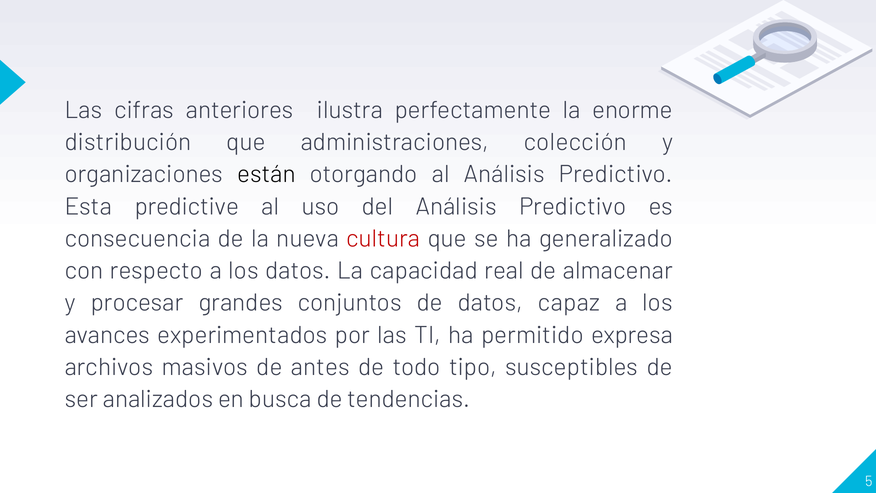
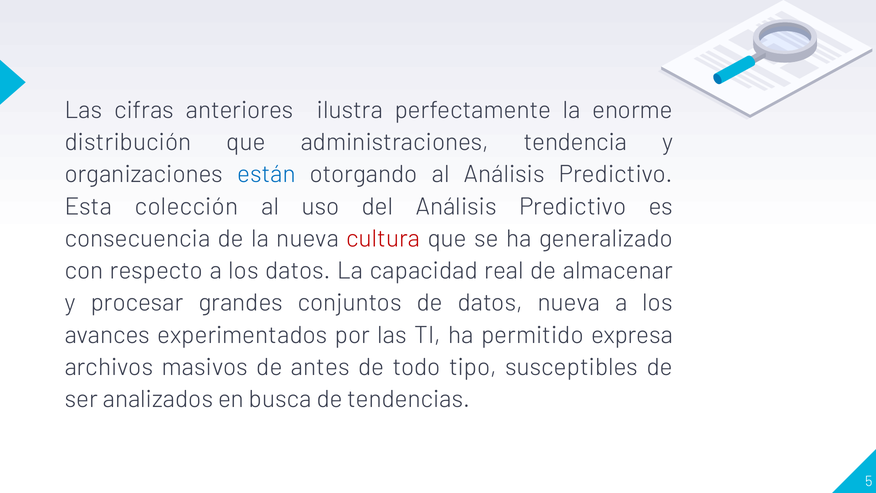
colección: colección -> tendencia
están colour: black -> blue
predictive: predictive -> colección
datos capaz: capaz -> nueva
